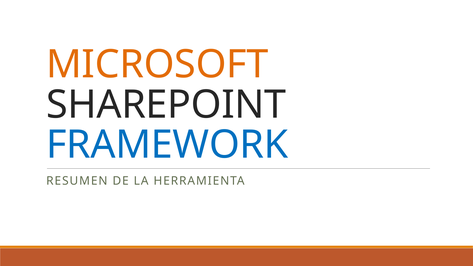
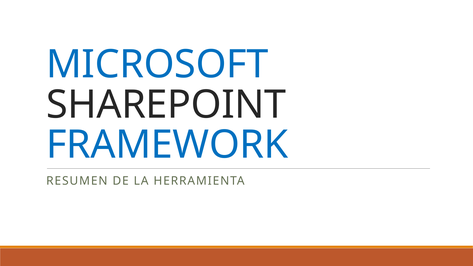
MICROSOFT colour: orange -> blue
